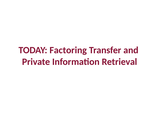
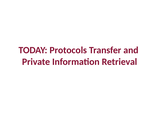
Factoring: Factoring -> Protocols
